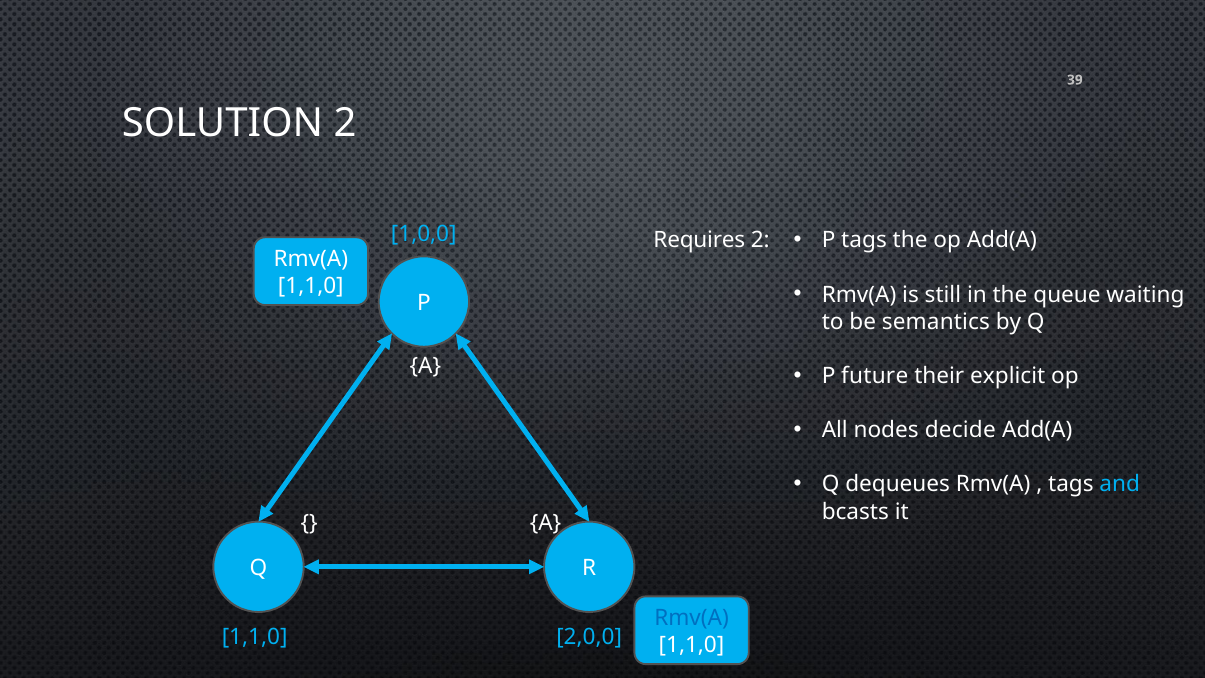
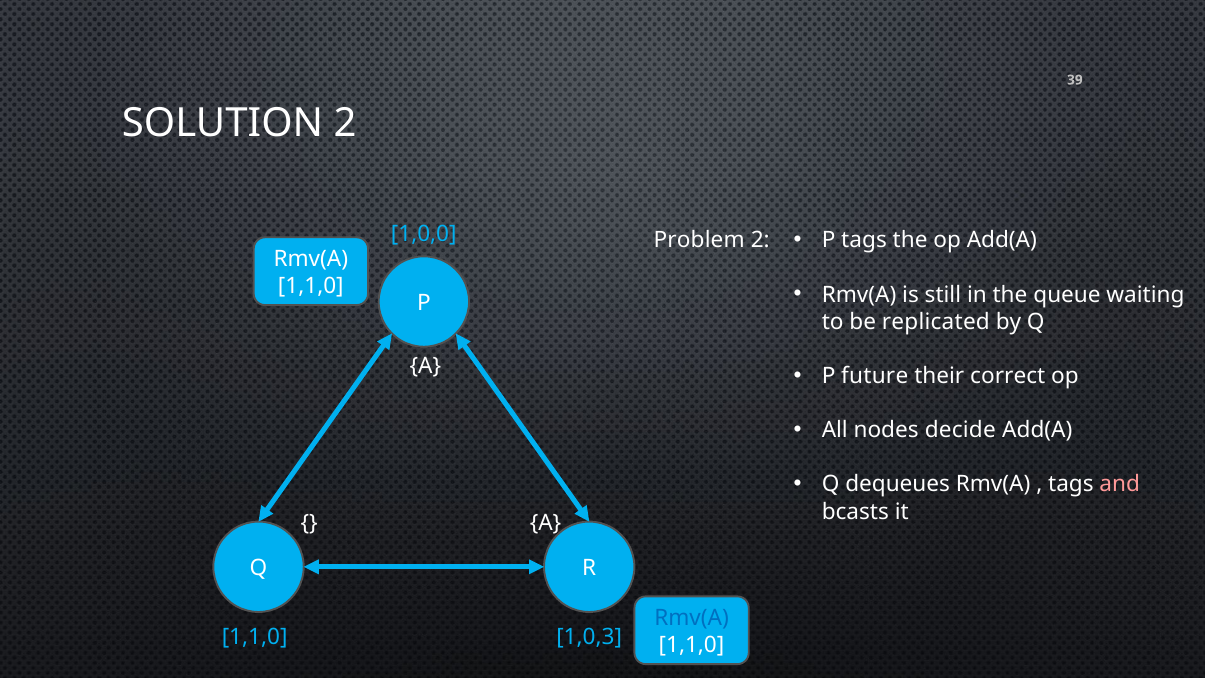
Requires: Requires -> Problem
semantics: semantics -> replicated
explicit: explicit -> correct
and colour: light blue -> pink
2,0,0: 2,0,0 -> 1,0,3
